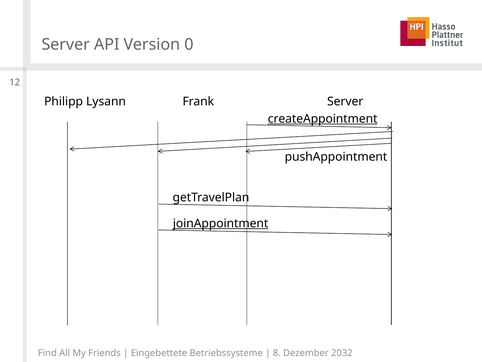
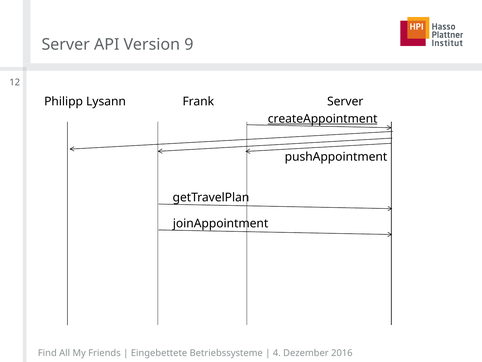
0: 0 -> 9
joinAppointment underline: present -> none
8: 8 -> 4
2032: 2032 -> 2016
